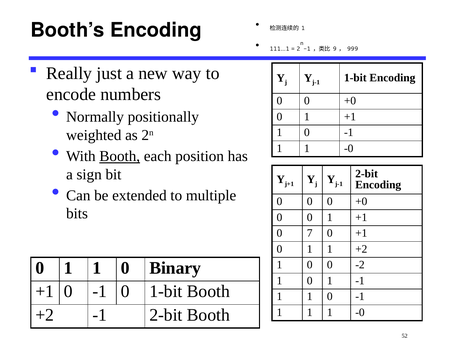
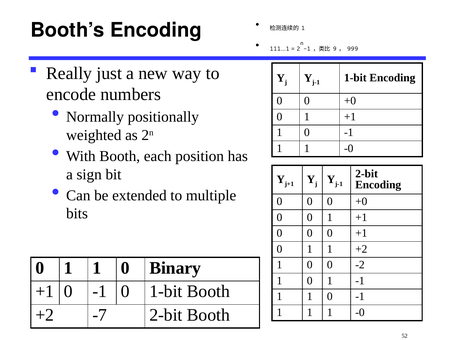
Booth at (120, 156) underline: present -> none
7 at (310, 233): 7 -> 0
+2 -1: -1 -> -7
